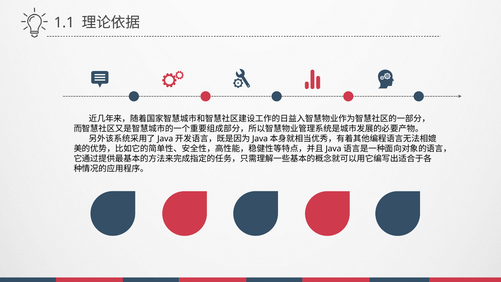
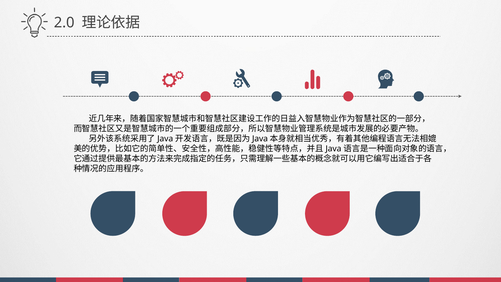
1.1: 1.1 -> 2.0
